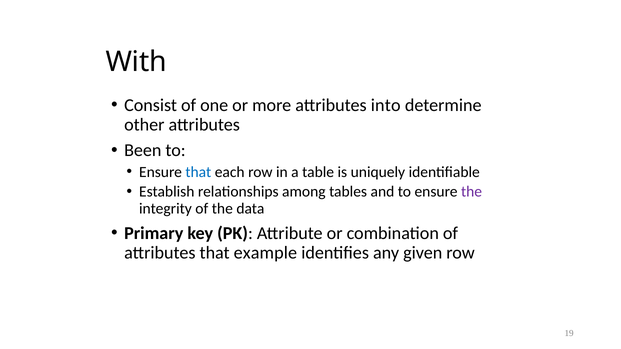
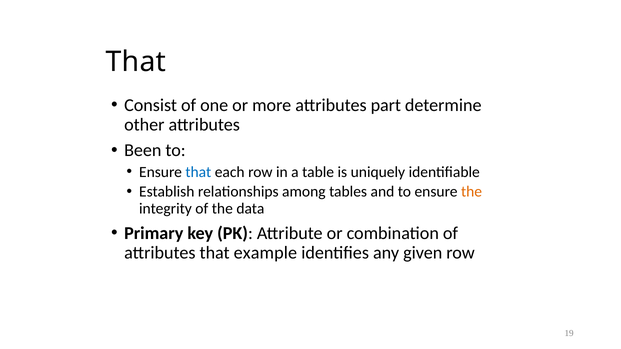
With at (136, 62): With -> That
into: into -> part
the at (472, 192) colour: purple -> orange
